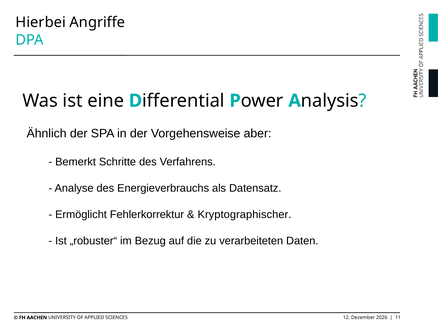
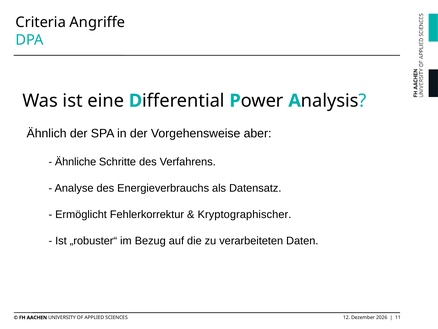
Hierbei: Hierbei -> Criteria
Bemerkt: Bemerkt -> Ähnliche
